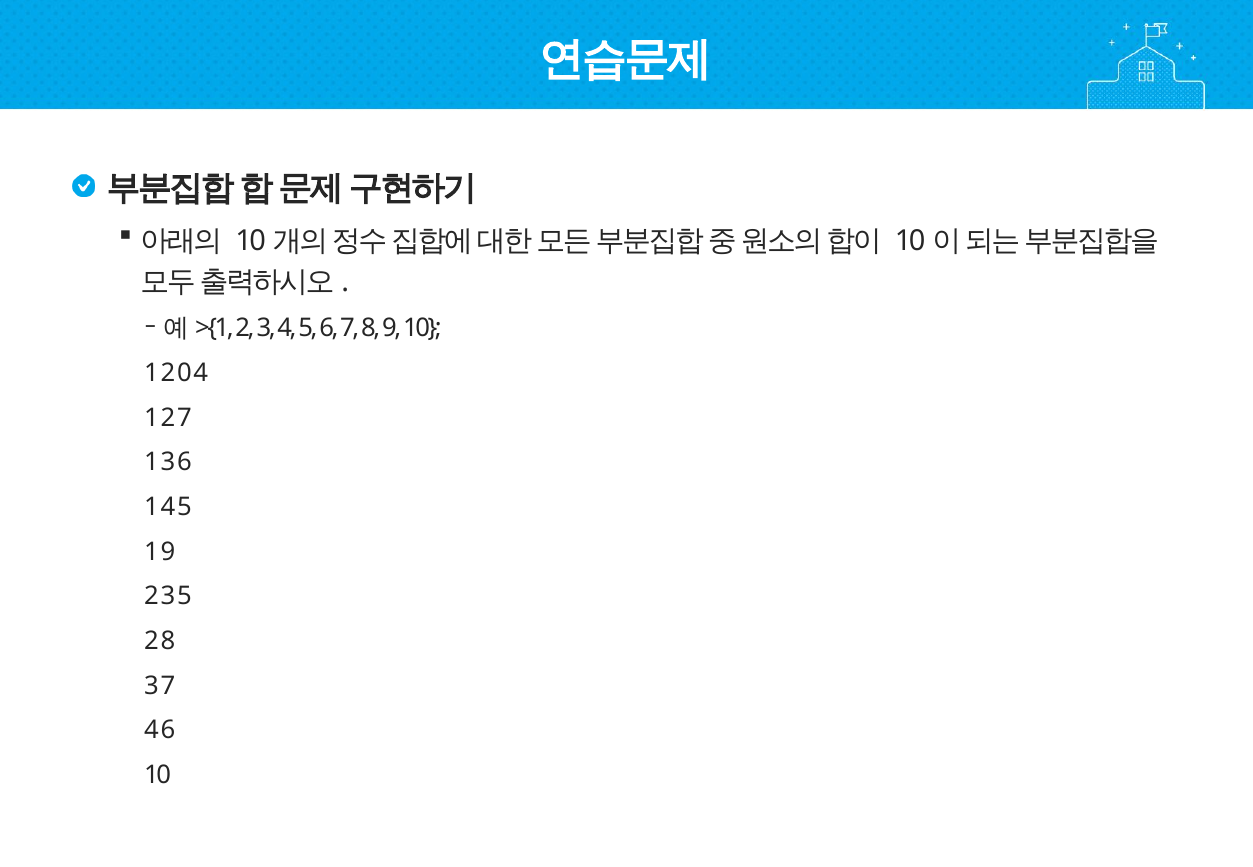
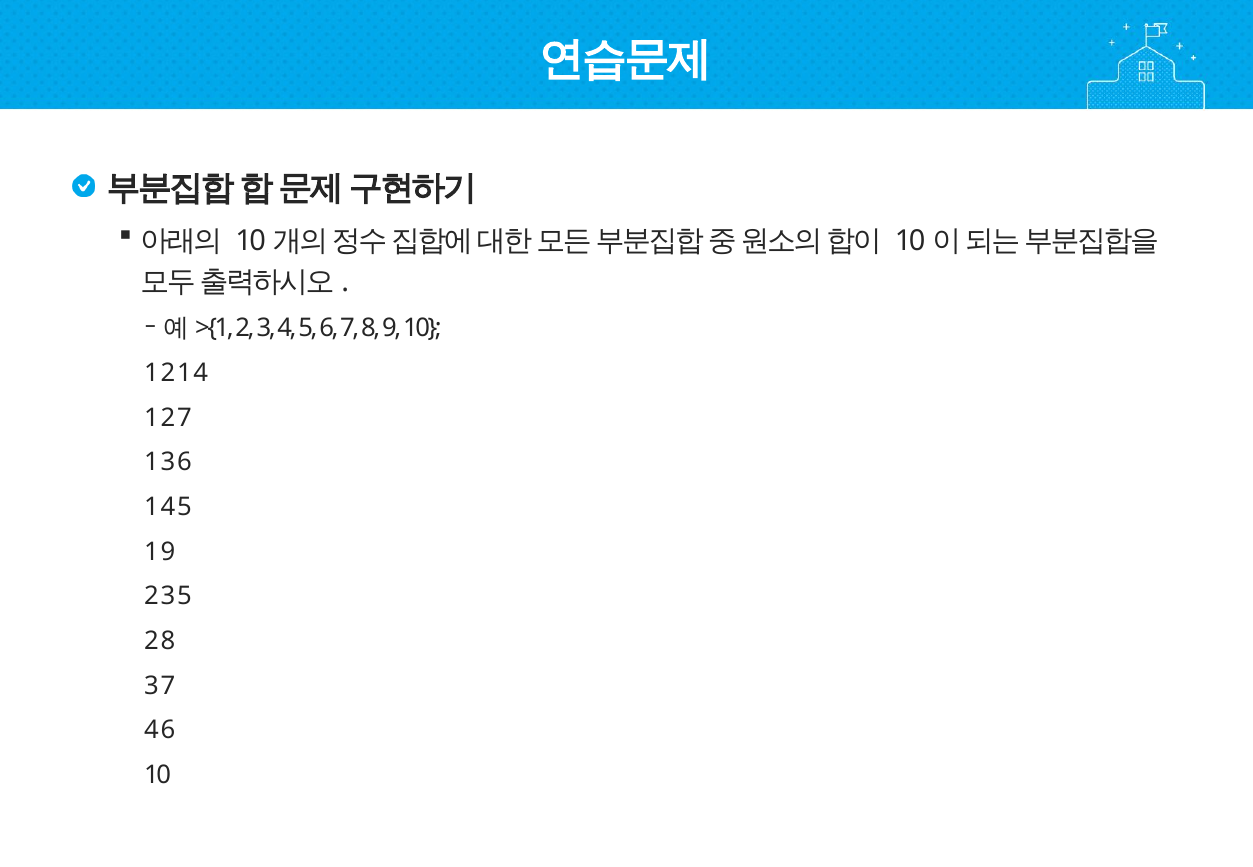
2 0: 0 -> 1
